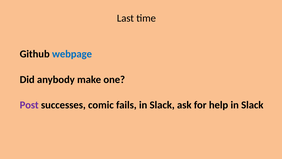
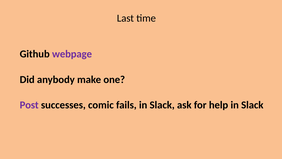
webpage colour: blue -> purple
